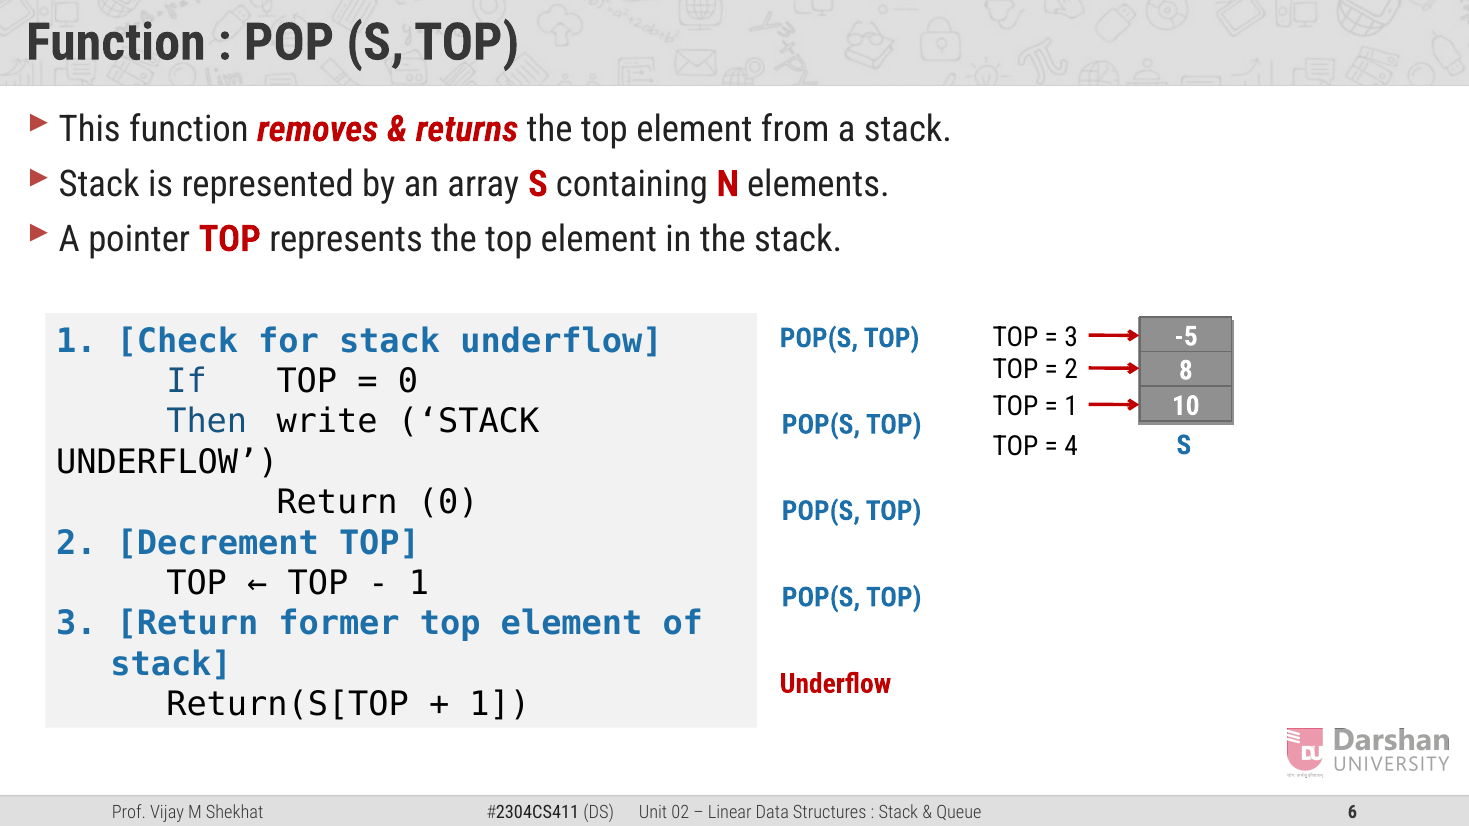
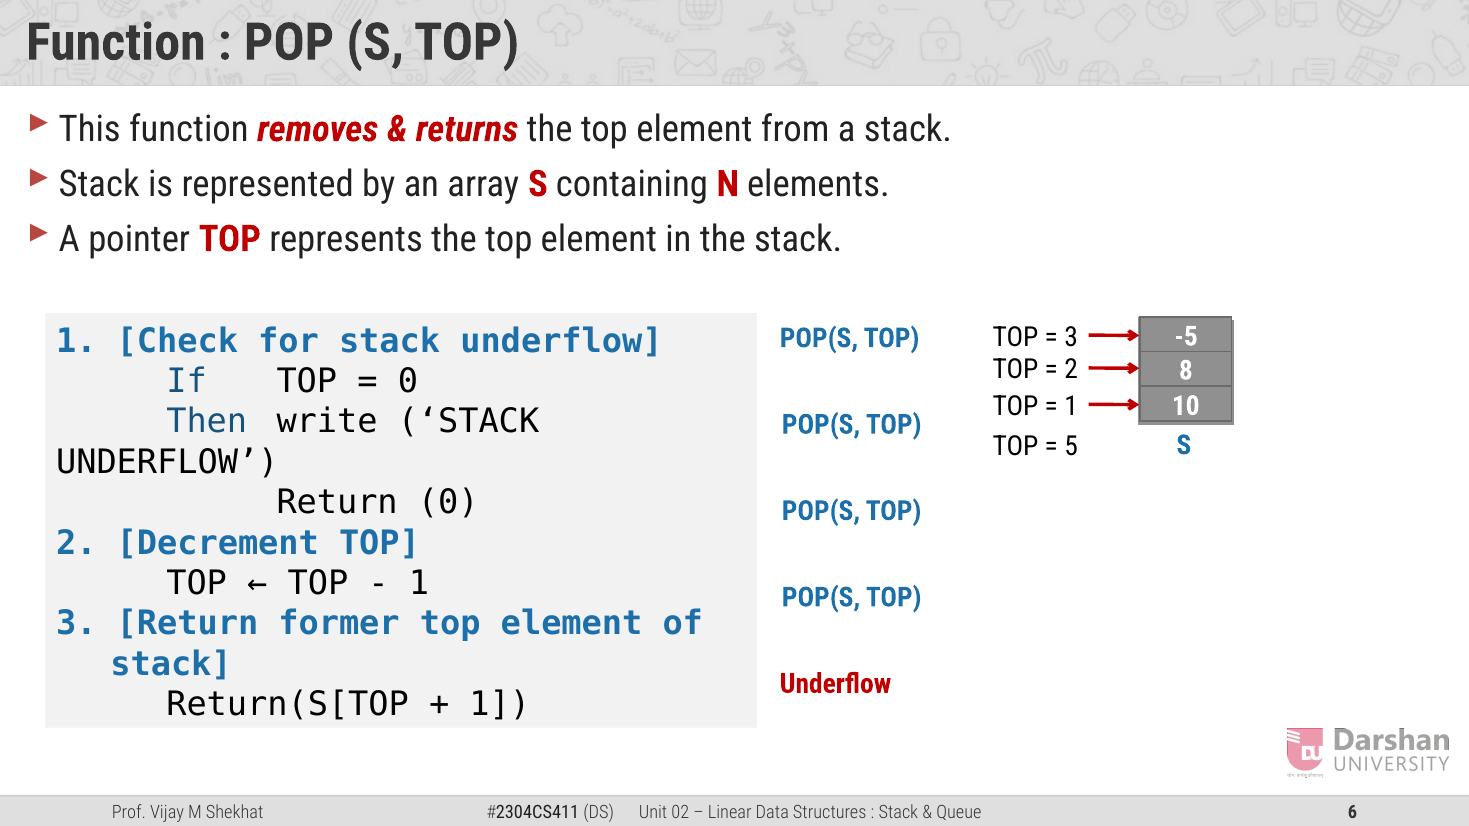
4: 4 -> 5
